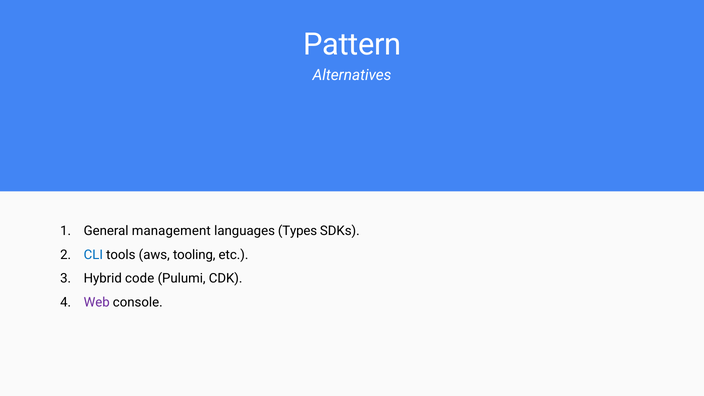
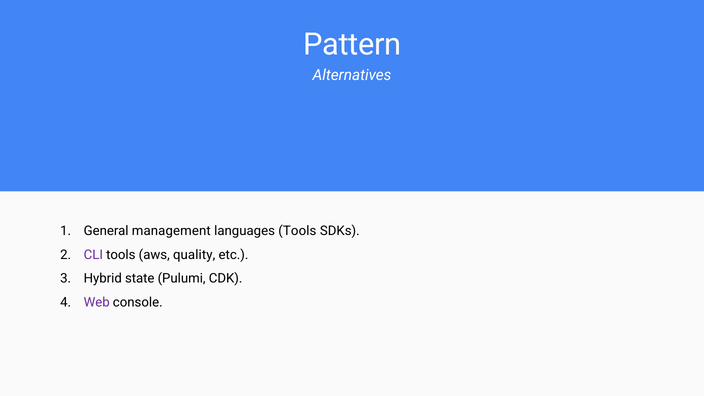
languages Types: Types -> Tools
CLI colour: blue -> purple
tooling: tooling -> quality
code: code -> state
